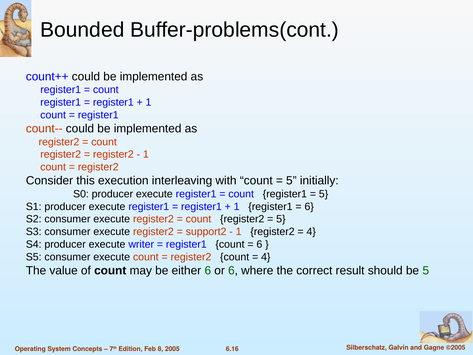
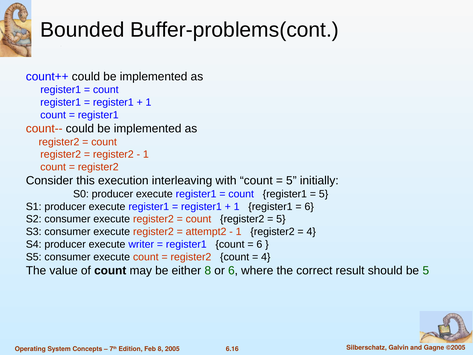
support2: support2 -> attempt2
either 6: 6 -> 8
